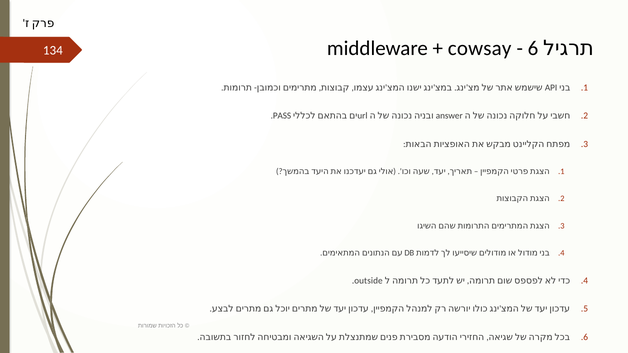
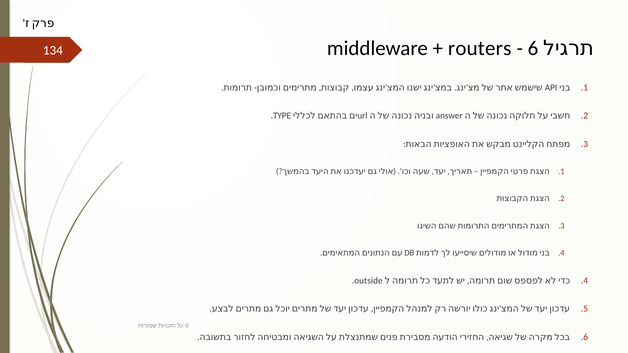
cowsay: cowsay -> routers
PASS: PASS -> TYPE
